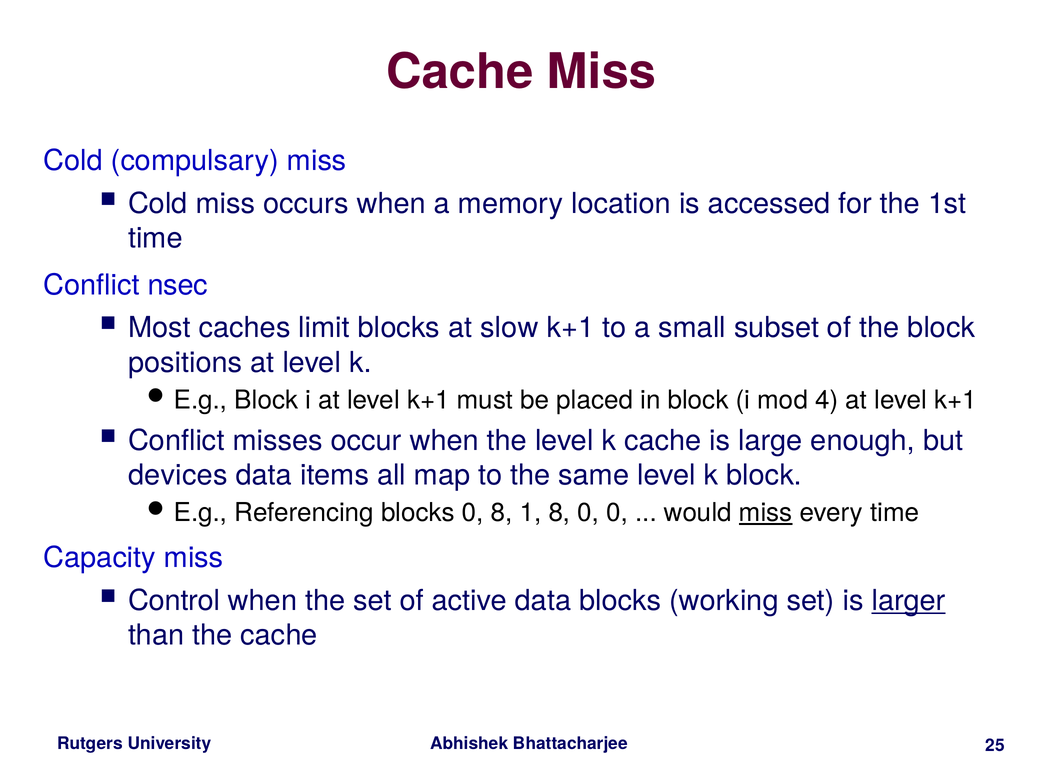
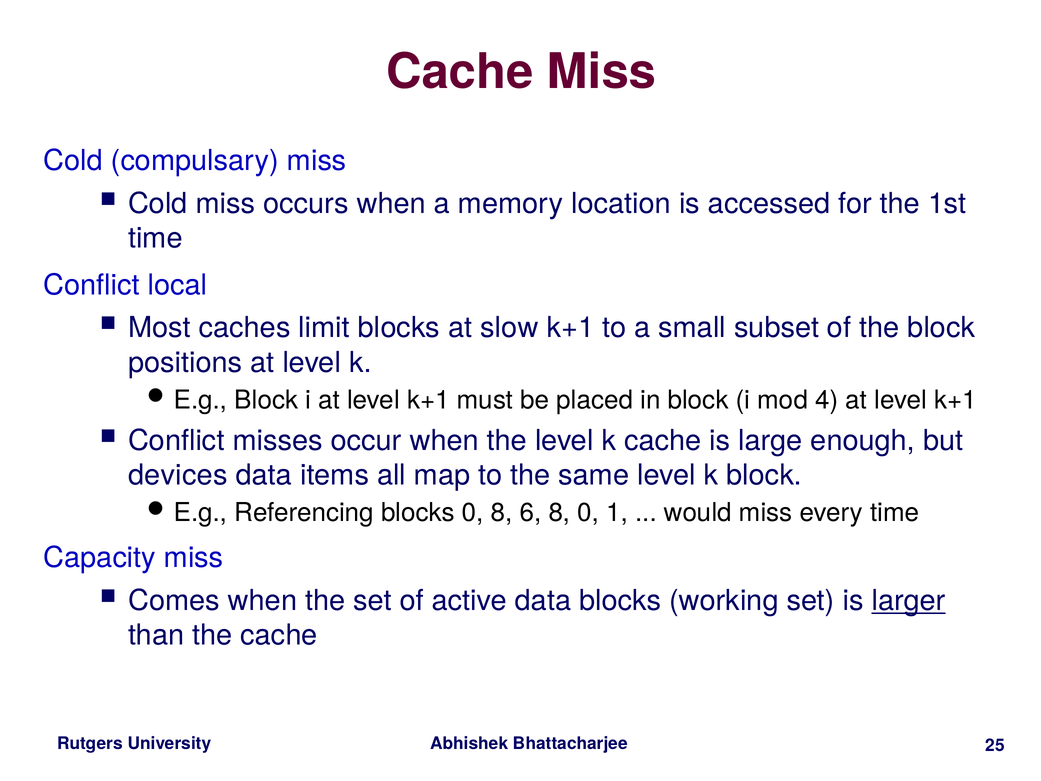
nsec: nsec -> local
1: 1 -> 6
0 0: 0 -> 1
miss at (766, 513) underline: present -> none
Control: Control -> Comes
